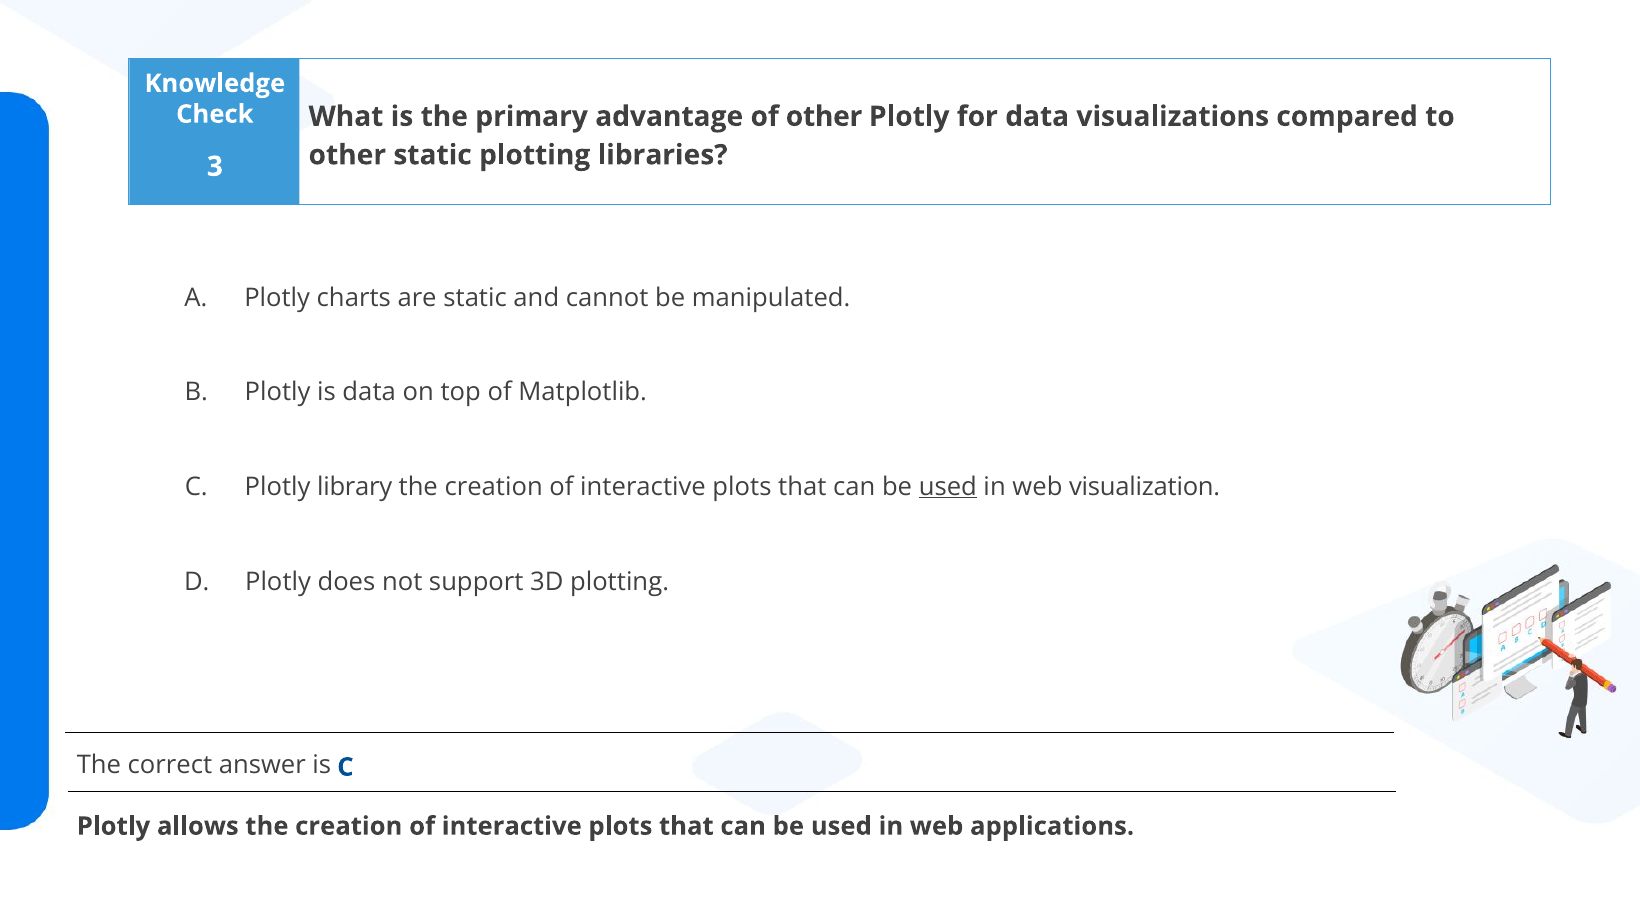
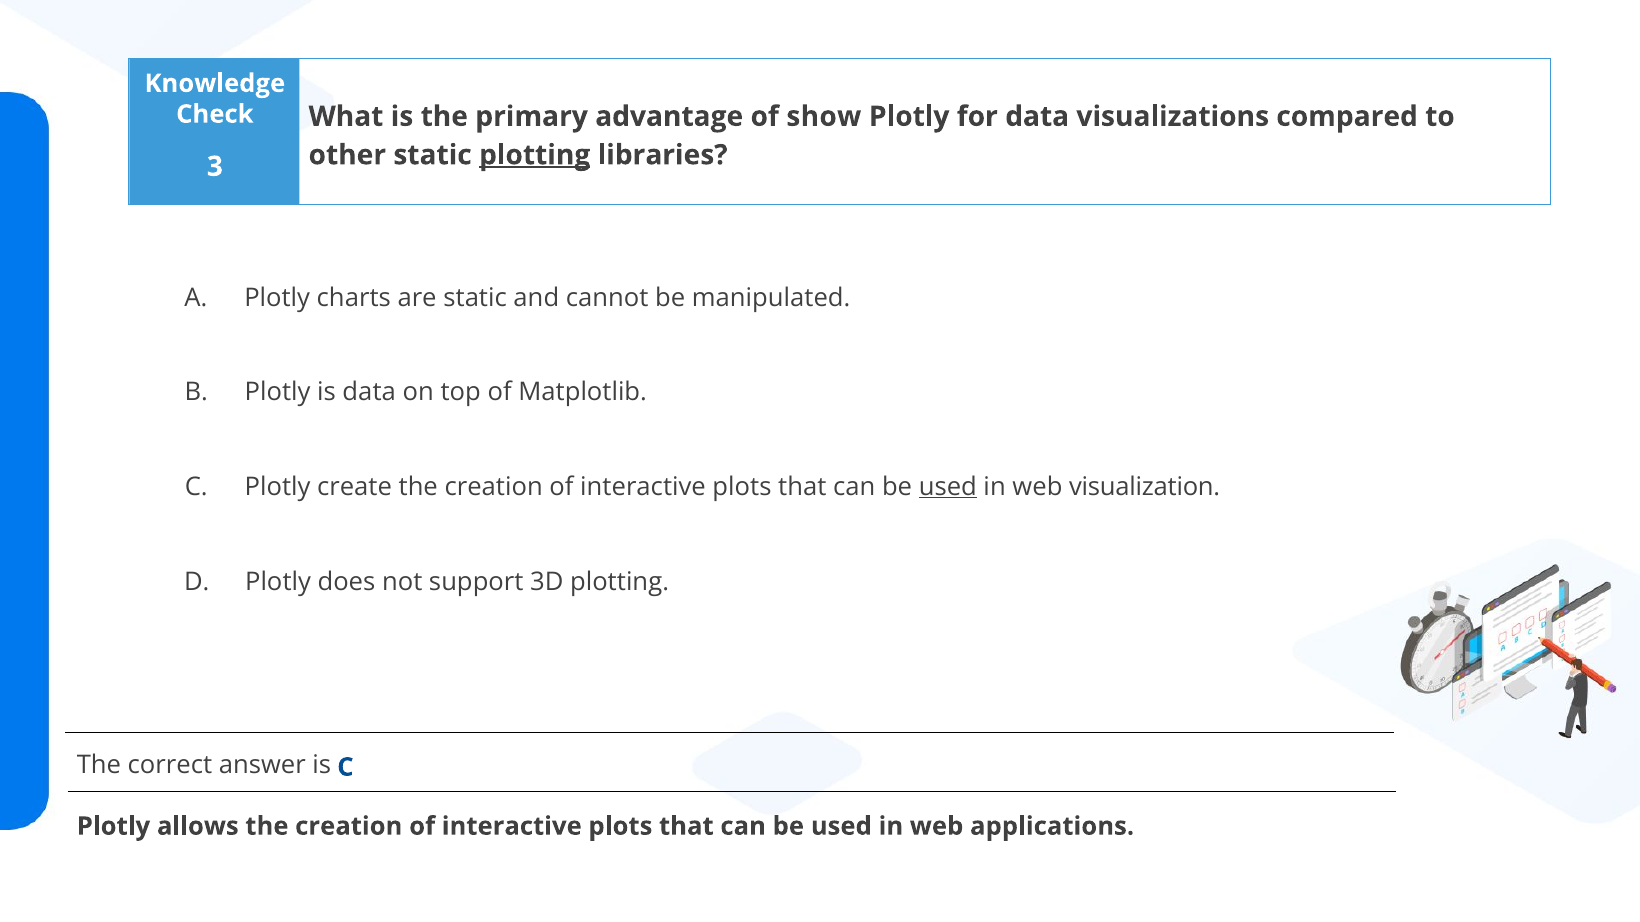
of other: other -> show
plotting at (535, 155) underline: none -> present
library: library -> create
